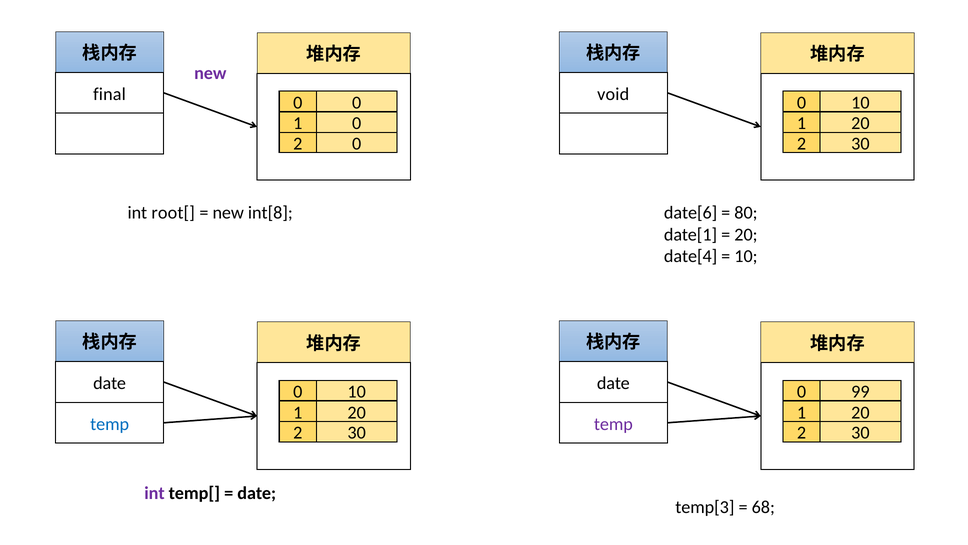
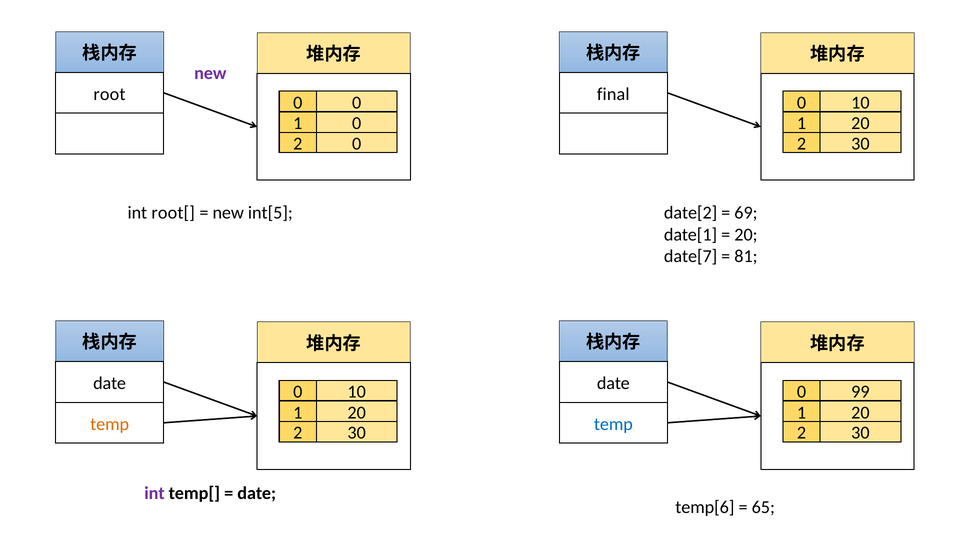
final: final -> root
void: void -> final
int[8: int[8 -> int[5
date[6: date[6 -> date[2
80: 80 -> 69
date[4: date[4 -> date[7
10 at (746, 256): 10 -> 81
temp at (110, 424) colour: blue -> orange
temp at (613, 424) colour: purple -> blue
temp[3: temp[3 -> temp[6
68: 68 -> 65
